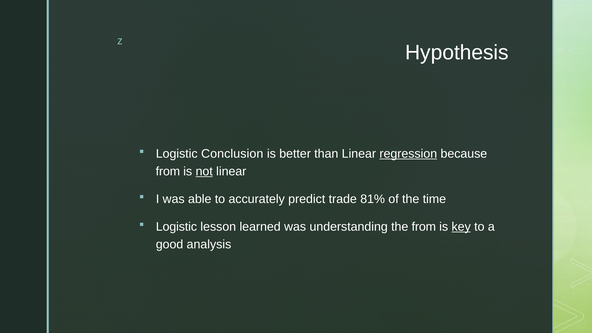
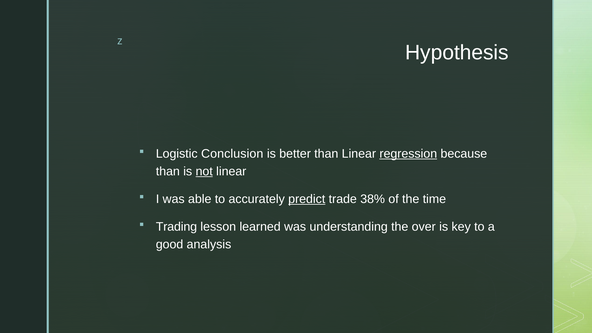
from at (168, 171): from -> than
predict underline: none -> present
81%: 81% -> 38%
Logistic at (176, 227): Logistic -> Trading
the from: from -> over
key underline: present -> none
